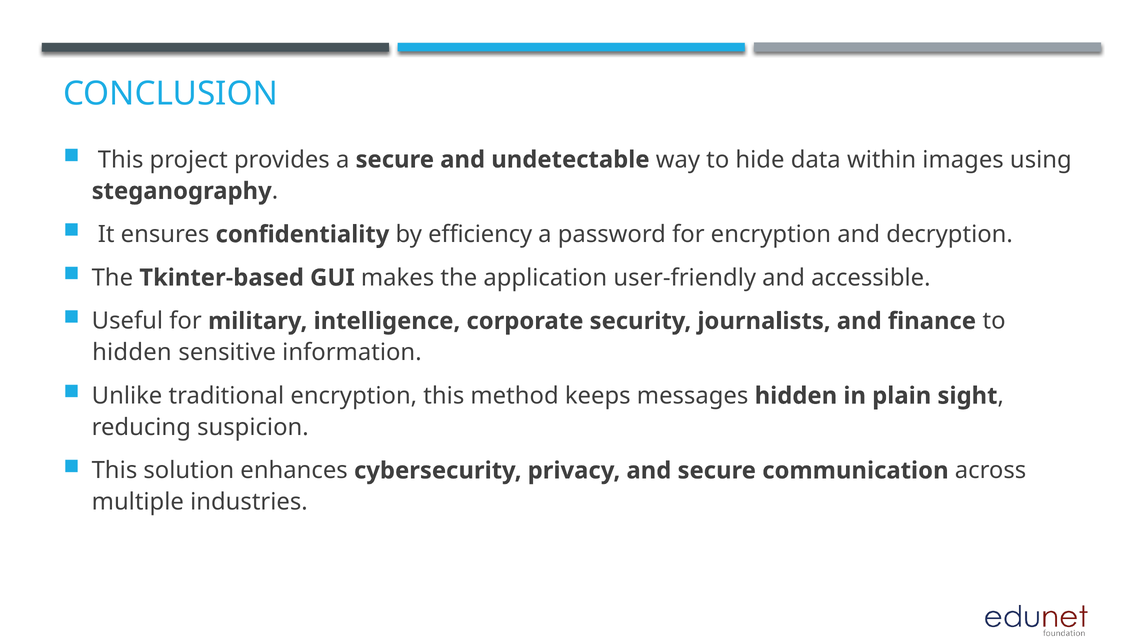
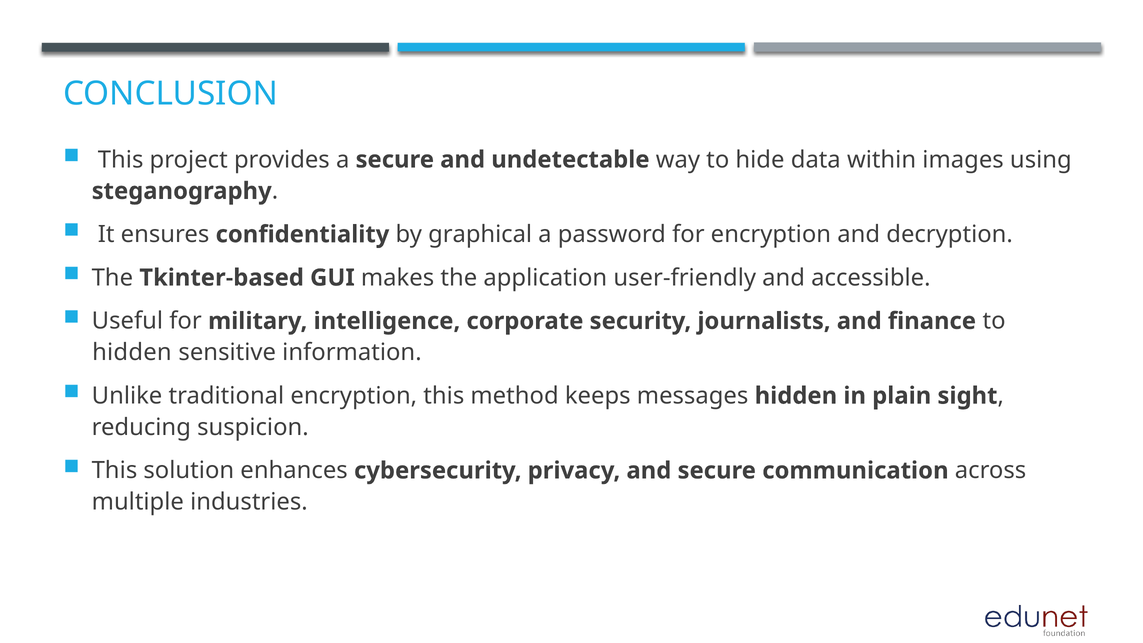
efficiency: efficiency -> graphical
